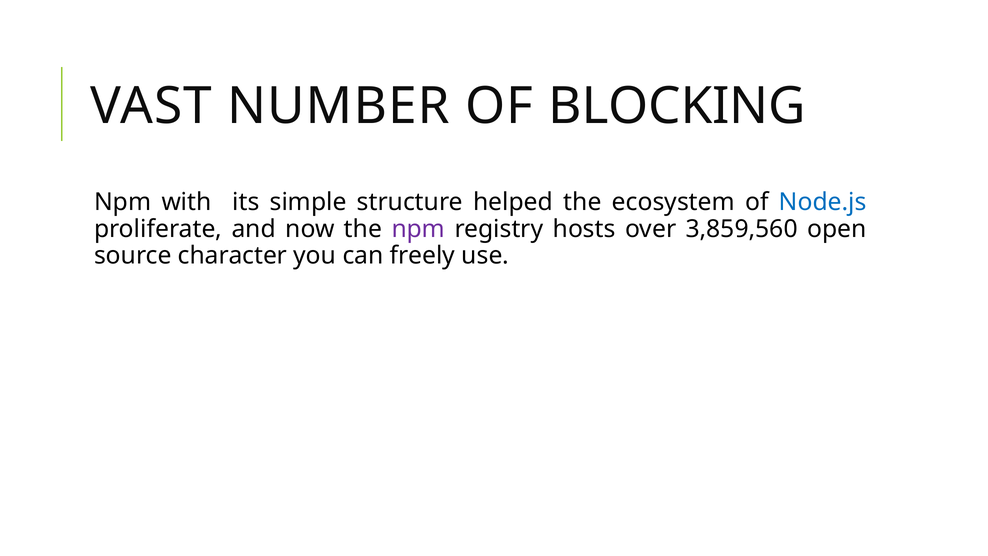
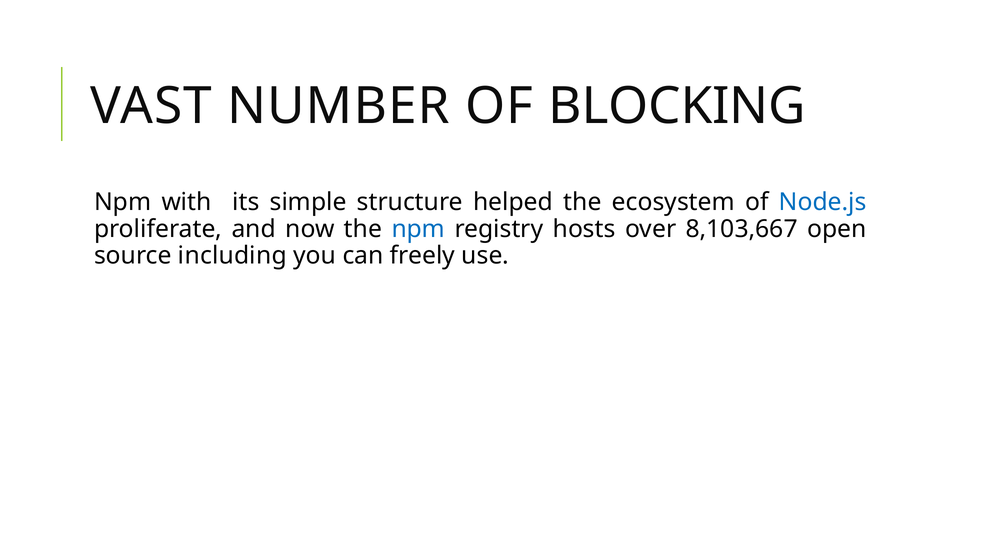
npm at (418, 229) colour: purple -> blue
3,859,560: 3,859,560 -> 8,103,667
character: character -> including
